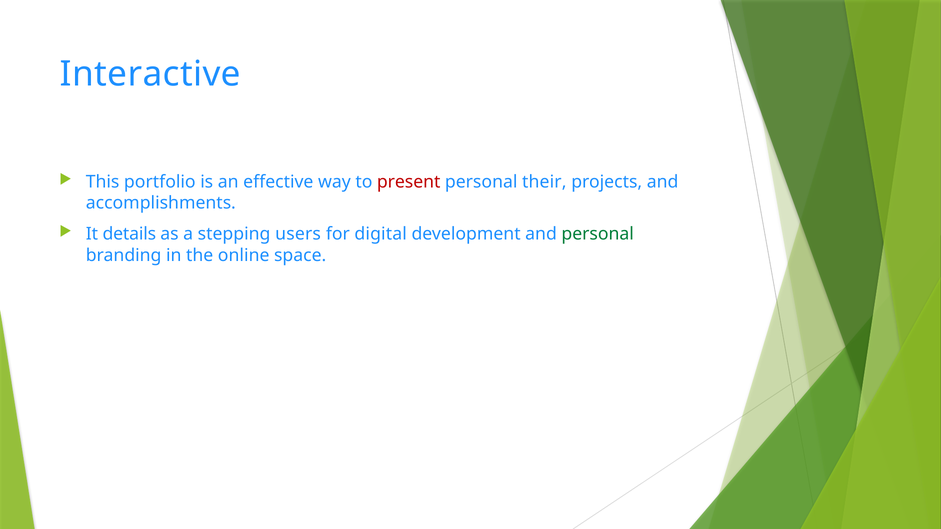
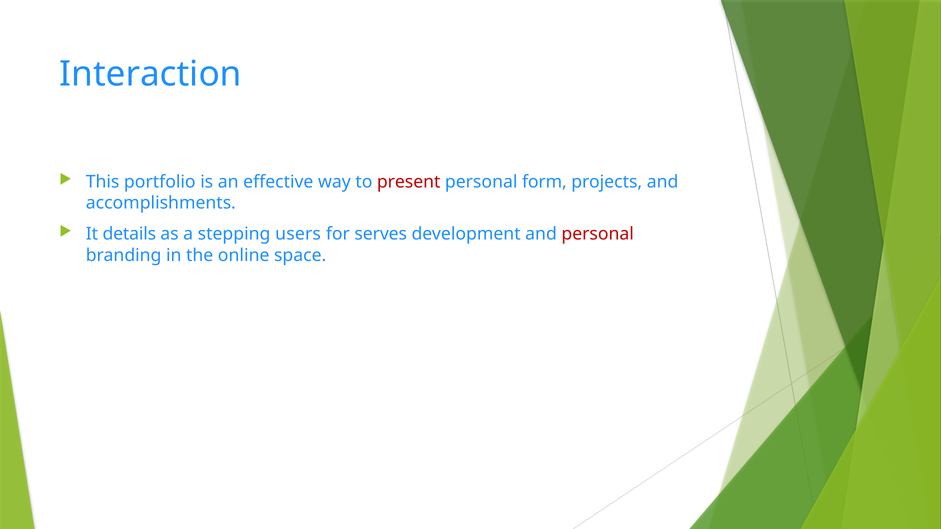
Interactive: Interactive -> Interaction
their: their -> form
digital: digital -> serves
personal at (598, 234) colour: green -> red
